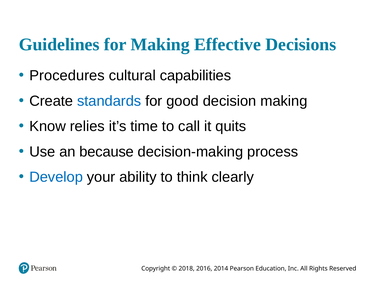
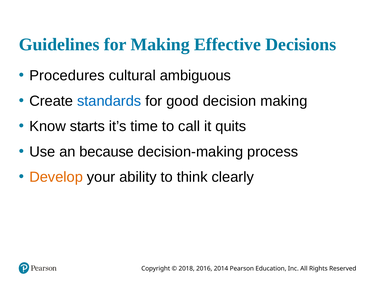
capabilities: capabilities -> ambiguous
relies: relies -> starts
Develop colour: blue -> orange
